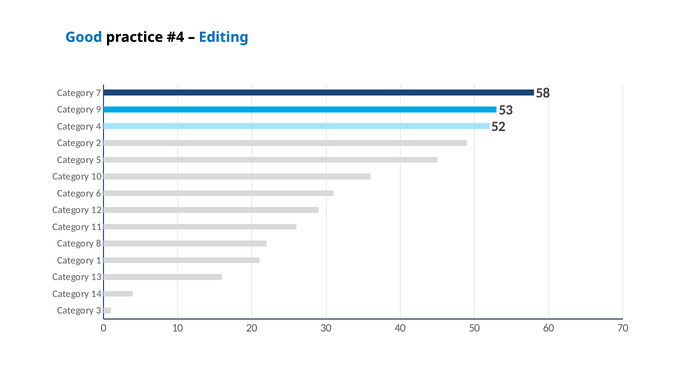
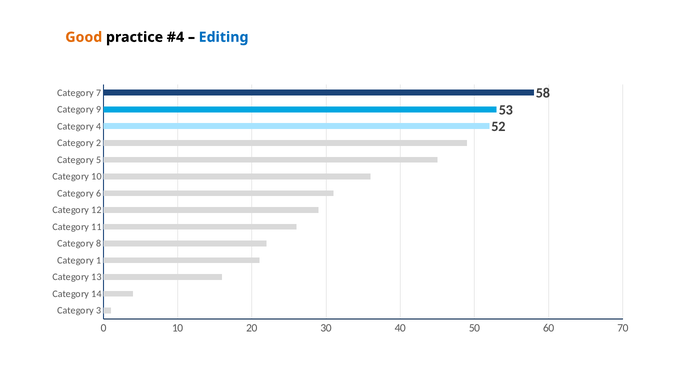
Good colour: blue -> orange
